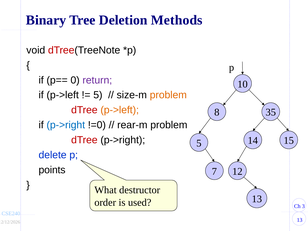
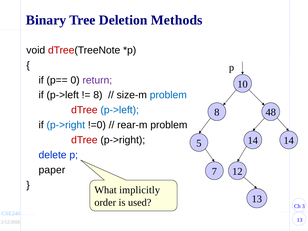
5 at (98, 95): 5 -> 8
problem at (168, 95) colour: orange -> blue
p->left at (120, 110) colour: orange -> blue
35: 35 -> 48
5 15: 15 -> 14
points: points -> paper
destructor: destructor -> implicitly
